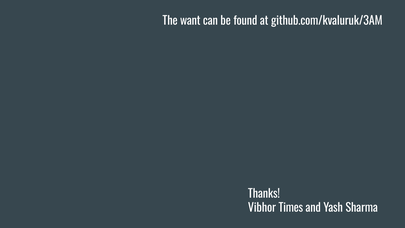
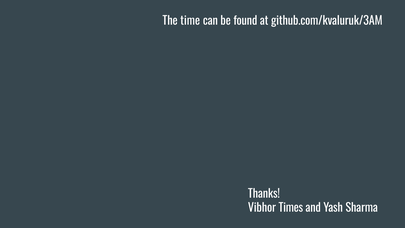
want: want -> time
